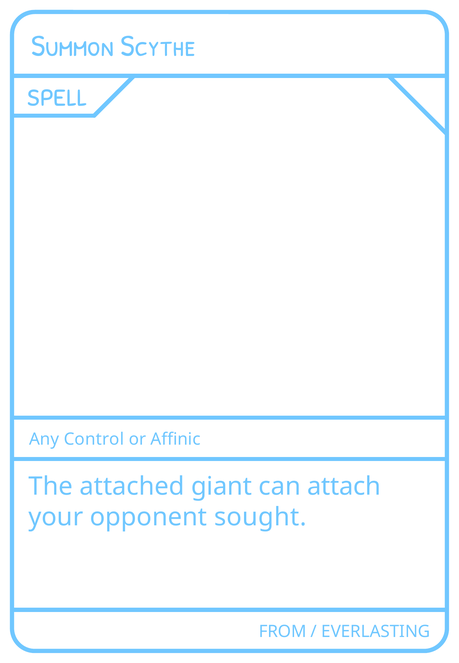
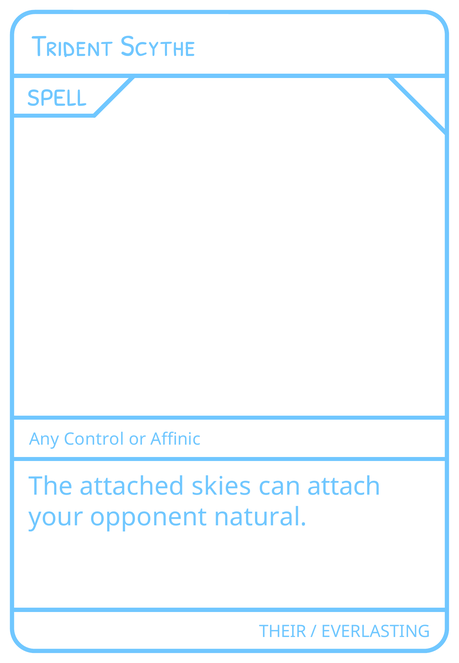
Summon: Summon -> Trident
giant: giant -> skies
sought: sought -> natural
FROM: FROM -> THEIR
